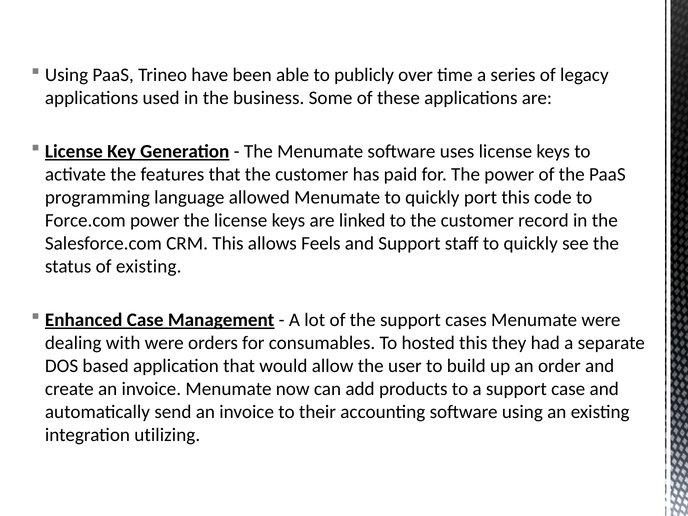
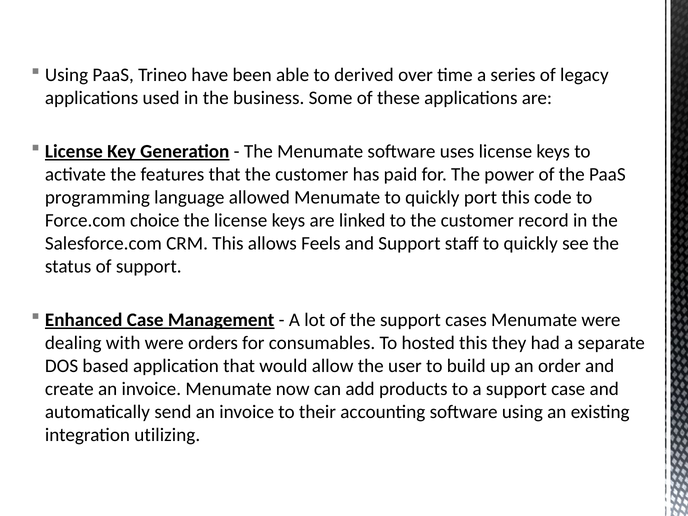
publicly: publicly -> derived
Force.com power: power -> choice
of existing: existing -> support
